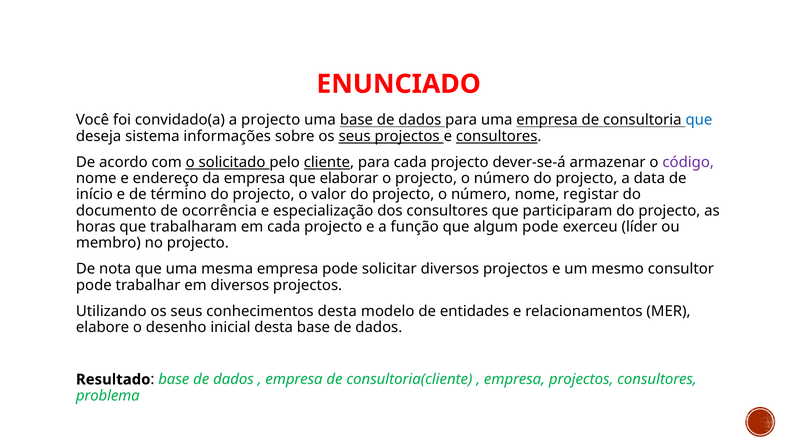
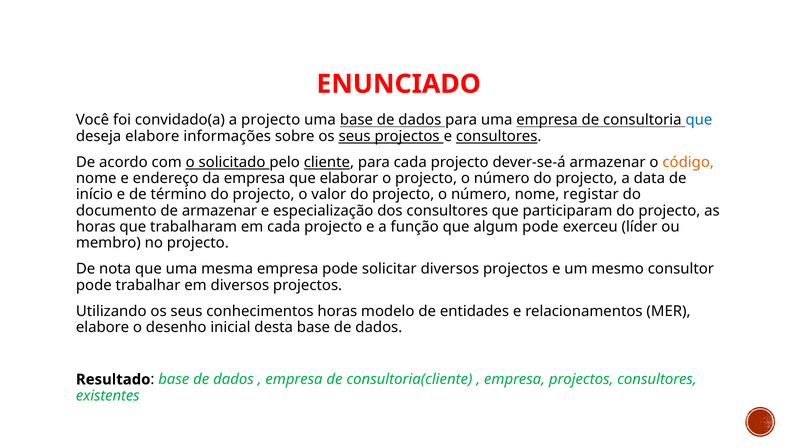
deseja sistema: sistema -> elabore
código colour: purple -> orange
de ocorrência: ocorrência -> armazenar
conhecimentos desta: desta -> horas
problema: problema -> existentes
